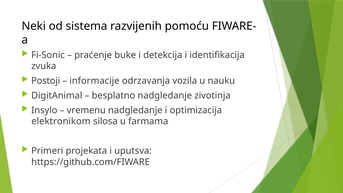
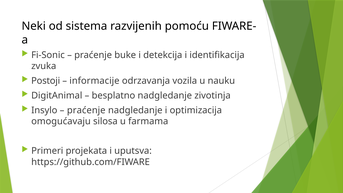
vremenu at (86, 110): vremenu -> praćenje
elektronikom: elektronikom -> omogućavaju
